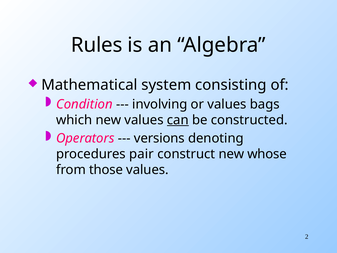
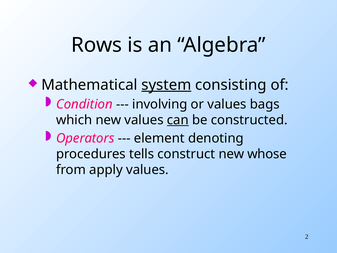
Rules: Rules -> Rows
system underline: none -> present
versions: versions -> element
pair: pair -> tells
those: those -> apply
